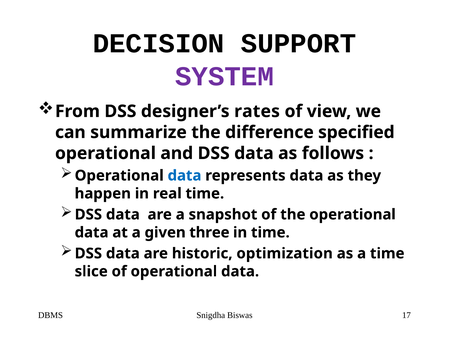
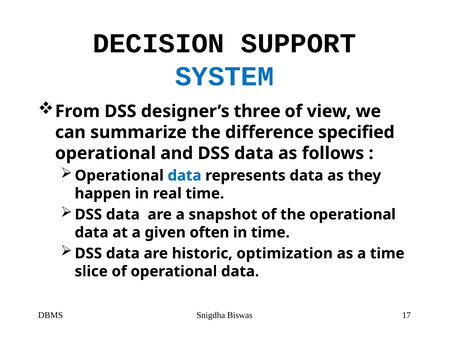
SYSTEM colour: purple -> blue
rates: rates -> three
three: three -> often
